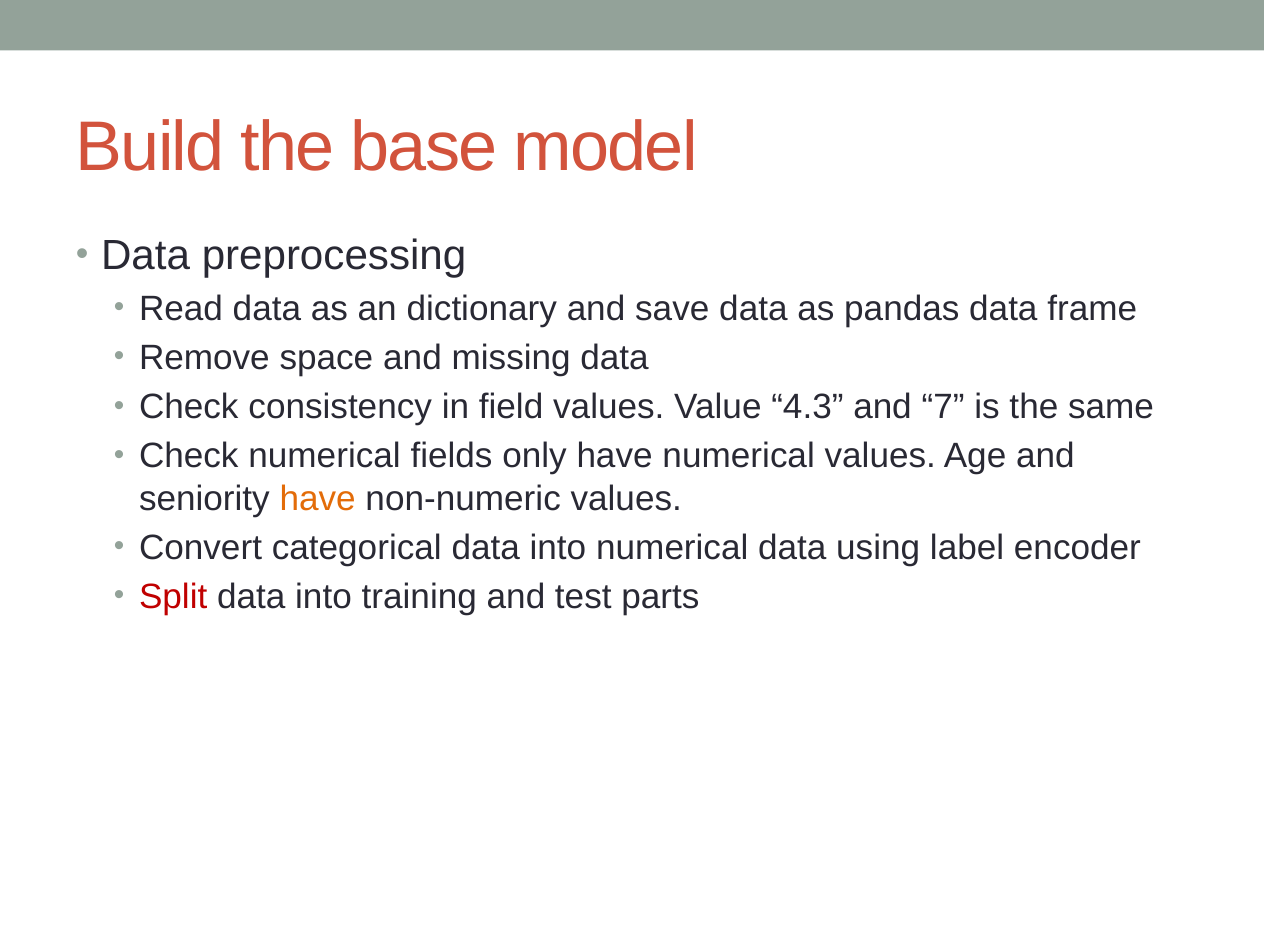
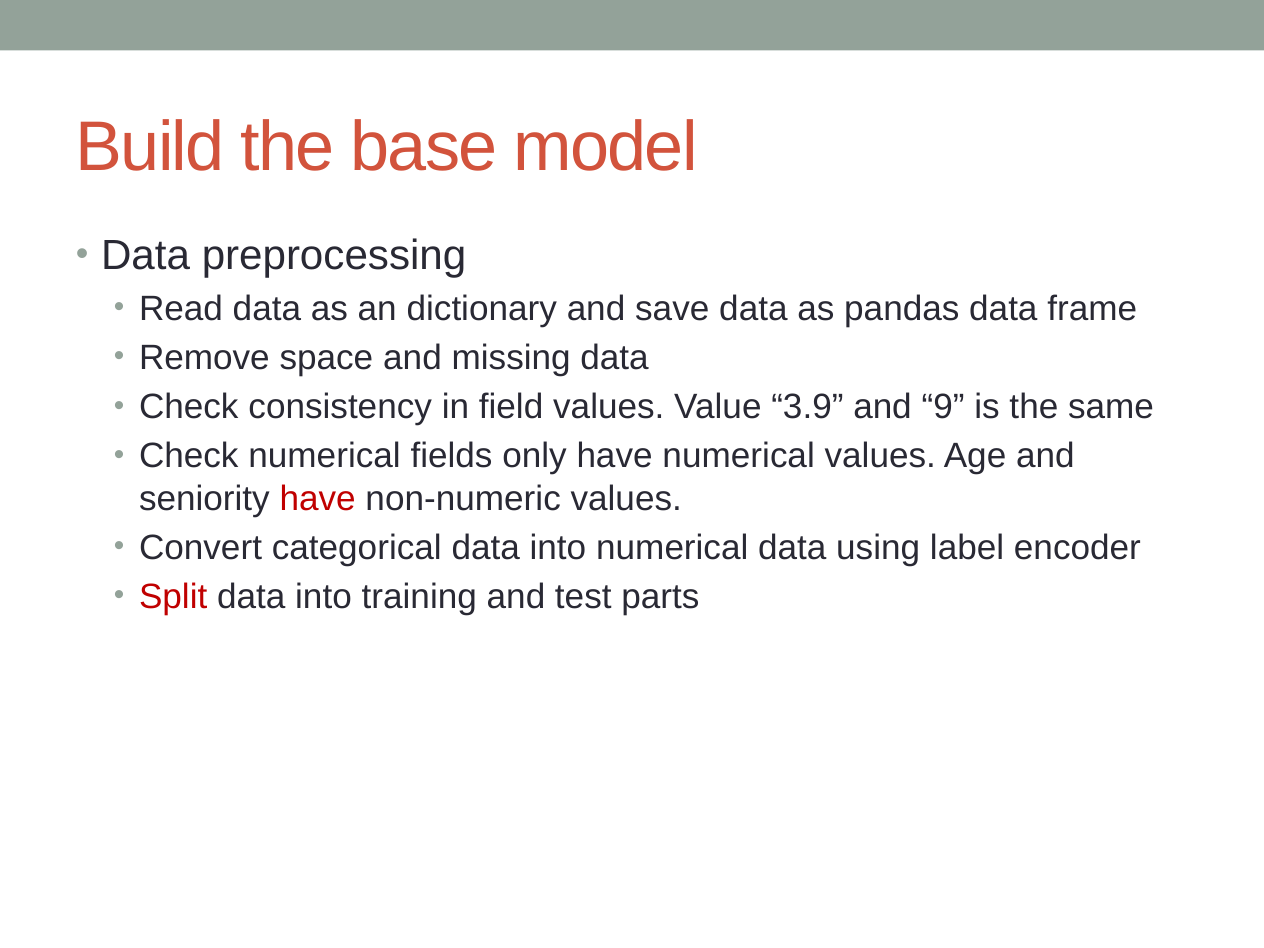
4.3: 4.3 -> 3.9
7: 7 -> 9
have at (318, 499) colour: orange -> red
